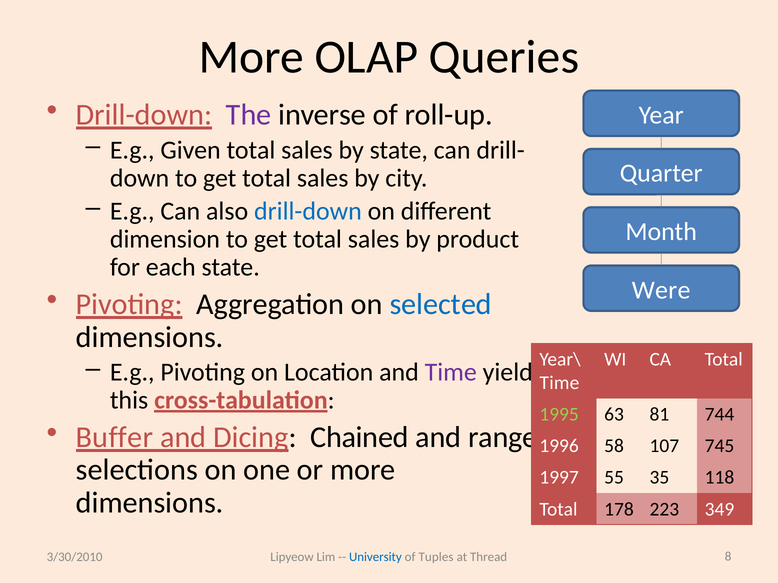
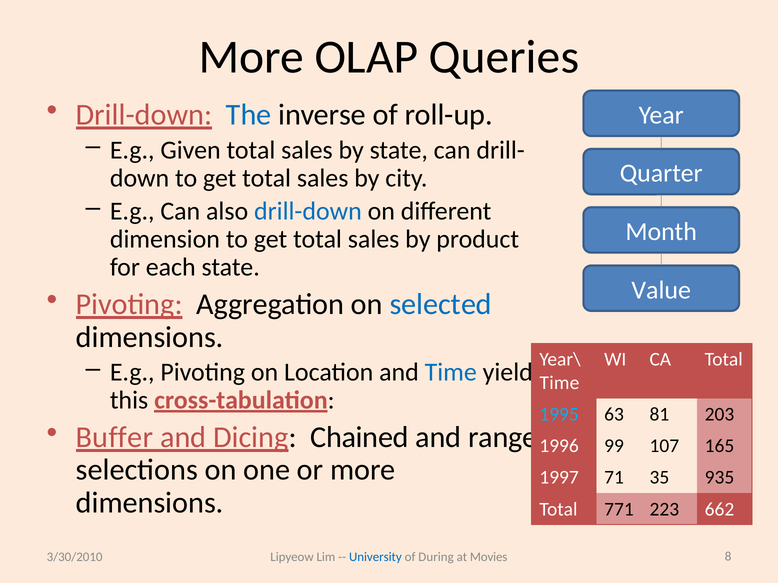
The colour: purple -> blue
Were: Were -> Value
Time at (451, 373) colour: purple -> blue
1995 colour: light green -> light blue
744: 744 -> 203
58: 58 -> 99
745: 745 -> 165
55: 55 -> 71
118: 118 -> 935
178: 178 -> 771
349: 349 -> 662
Tuples: Tuples -> During
Thread: Thread -> Movies
